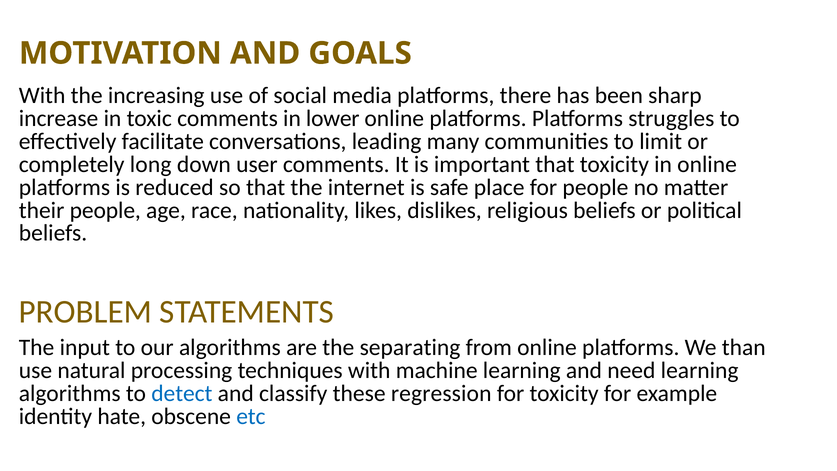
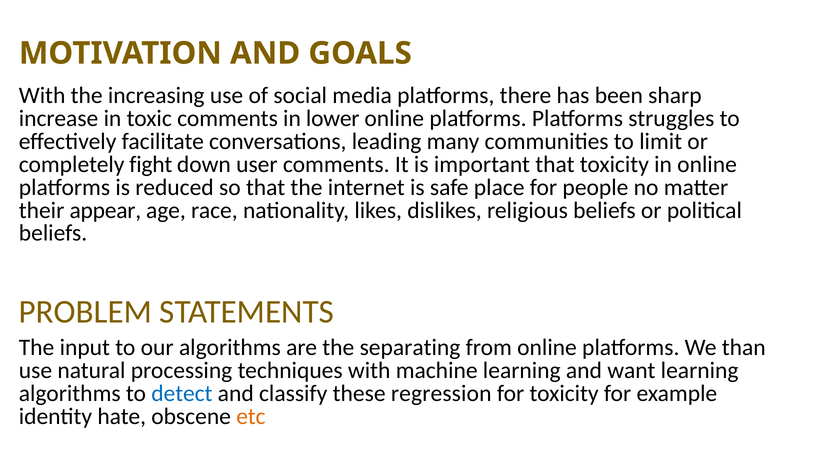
long: long -> fight
their people: people -> appear
need: need -> want
etc colour: blue -> orange
